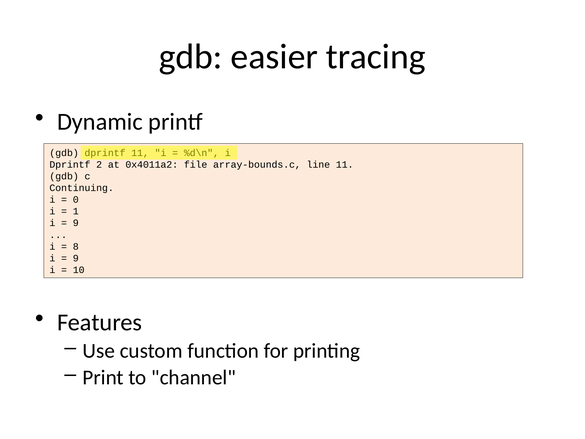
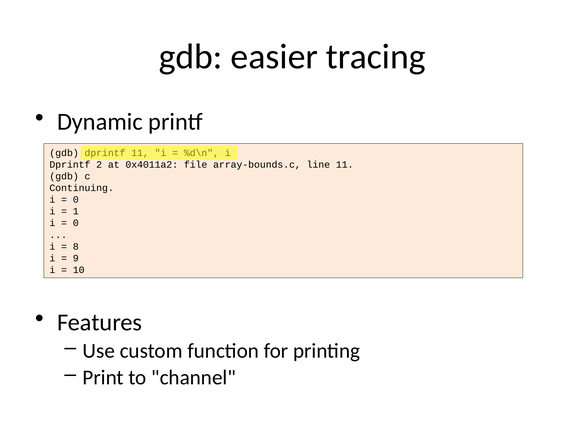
9 at (76, 223): 9 -> 0
